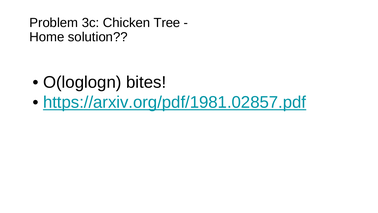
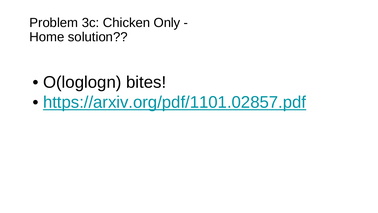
Tree: Tree -> Only
https://arxiv.org/pdf/1981.02857.pdf: https://arxiv.org/pdf/1981.02857.pdf -> https://arxiv.org/pdf/1101.02857.pdf
